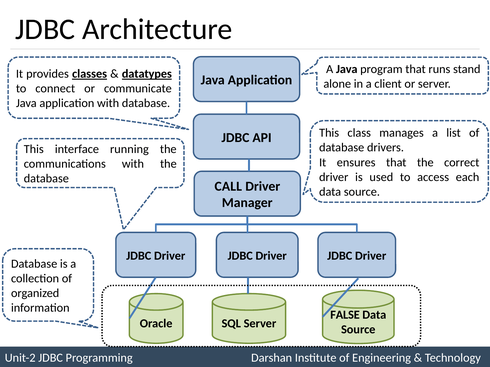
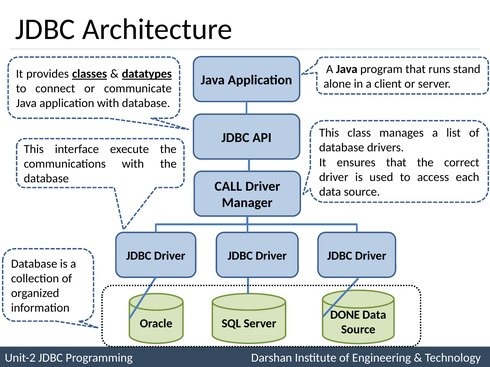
running: running -> execute
FALSE: FALSE -> DONE
